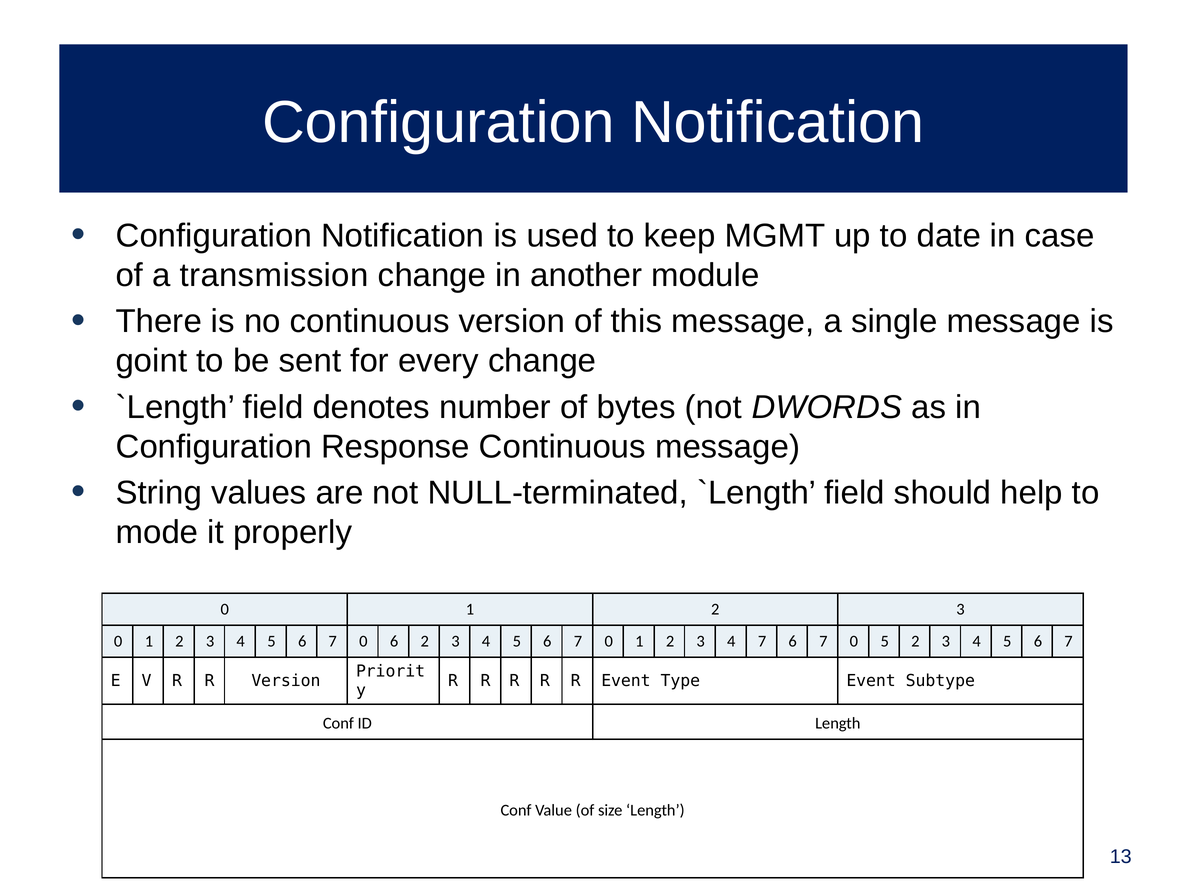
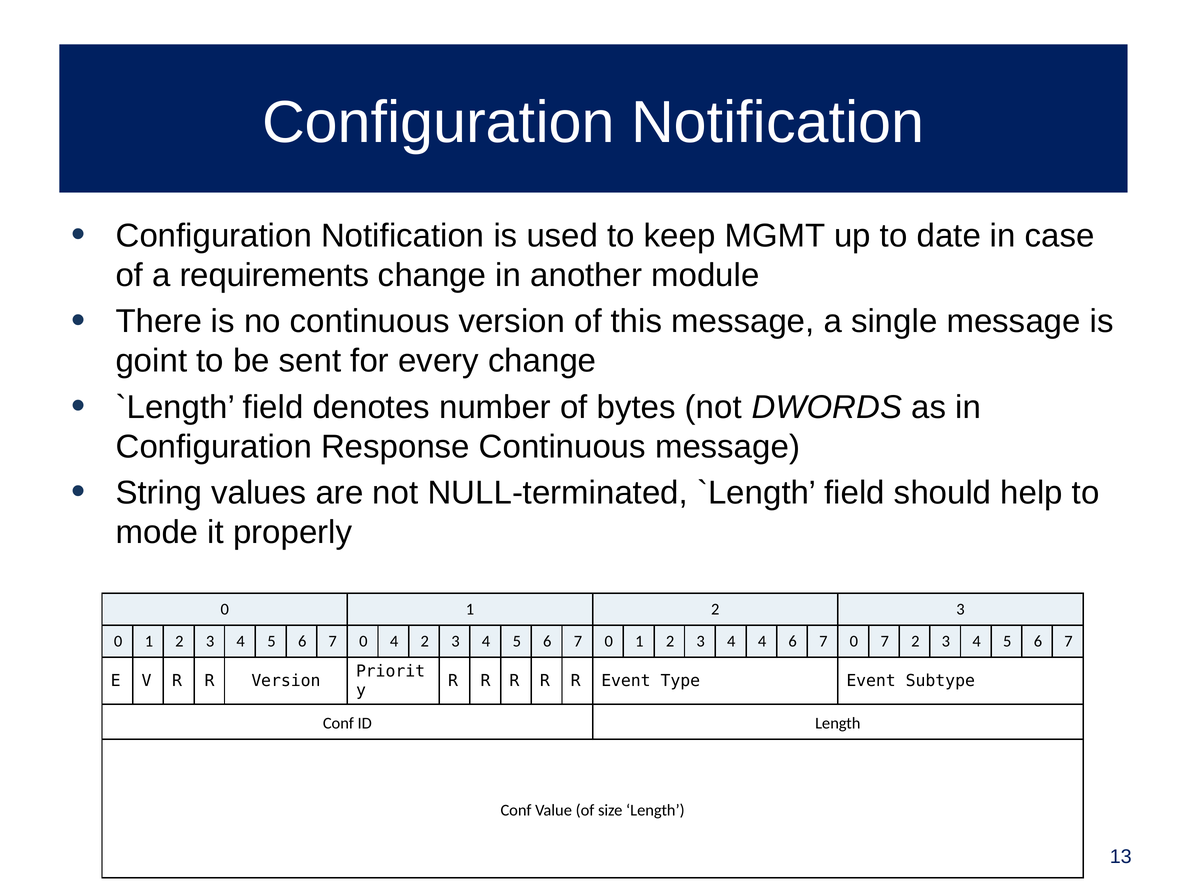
transmission: transmission -> requirements
0 6: 6 -> 4
4 7: 7 -> 4
0 5: 5 -> 7
